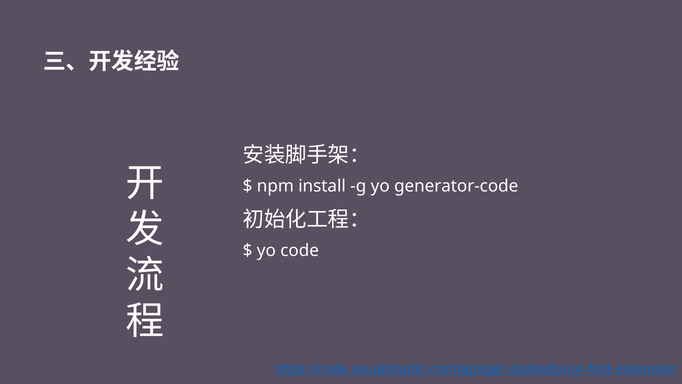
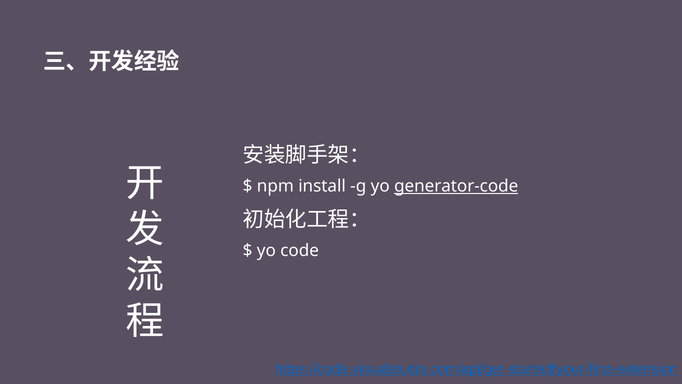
generator-code underline: none -> present
